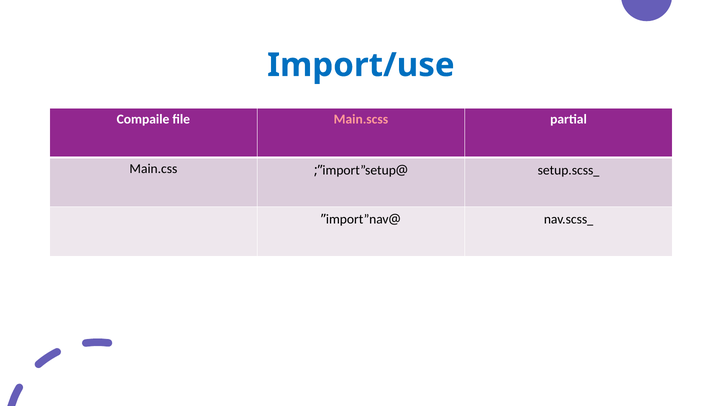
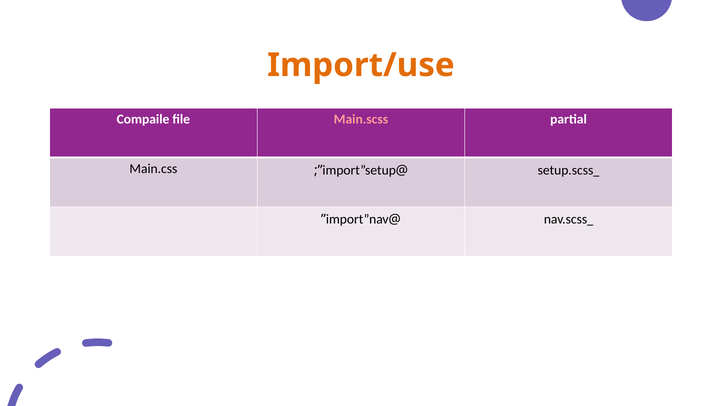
Import/use colour: blue -> orange
